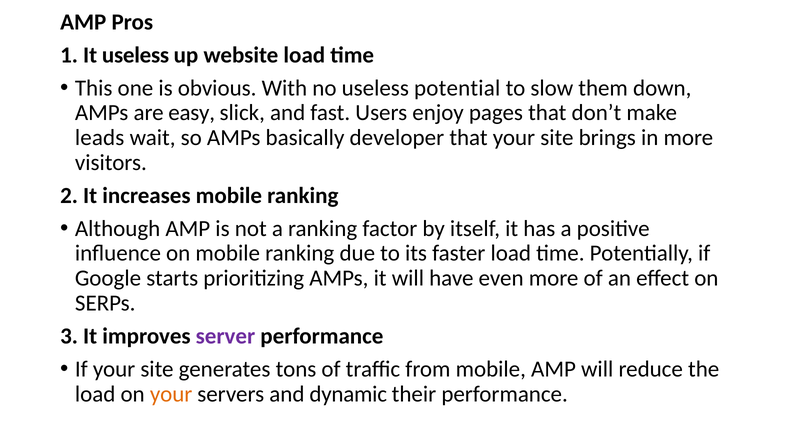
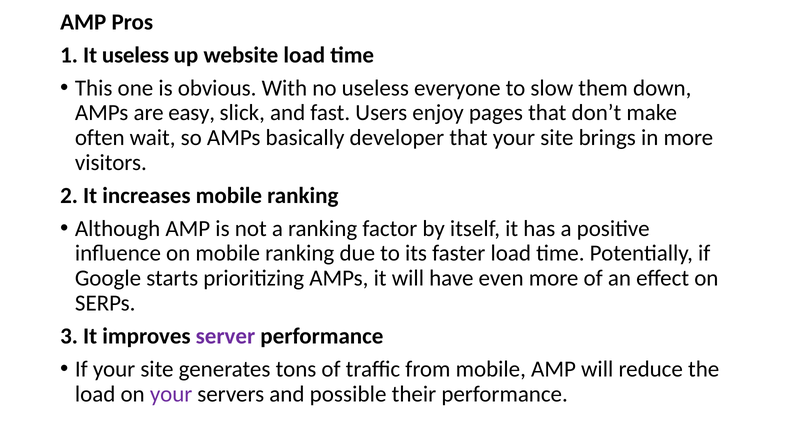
potential: potential -> everyone
leads: leads -> often
your at (171, 394) colour: orange -> purple
dynamic: dynamic -> possible
